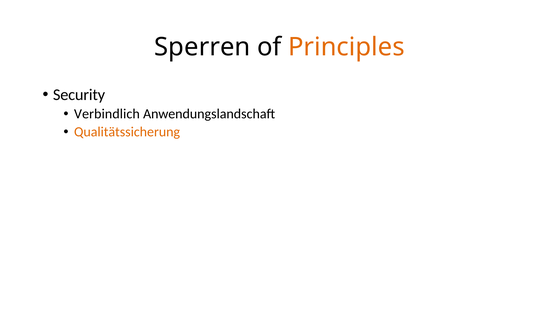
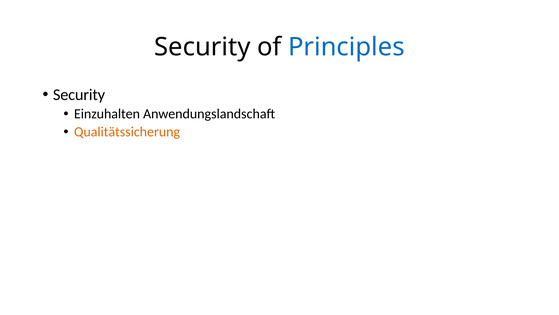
Sperren at (202, 47): Sperren -> Security
Principles colour: orange -> blue
Verbindlich: Verbindlich -> Einzuhalten
